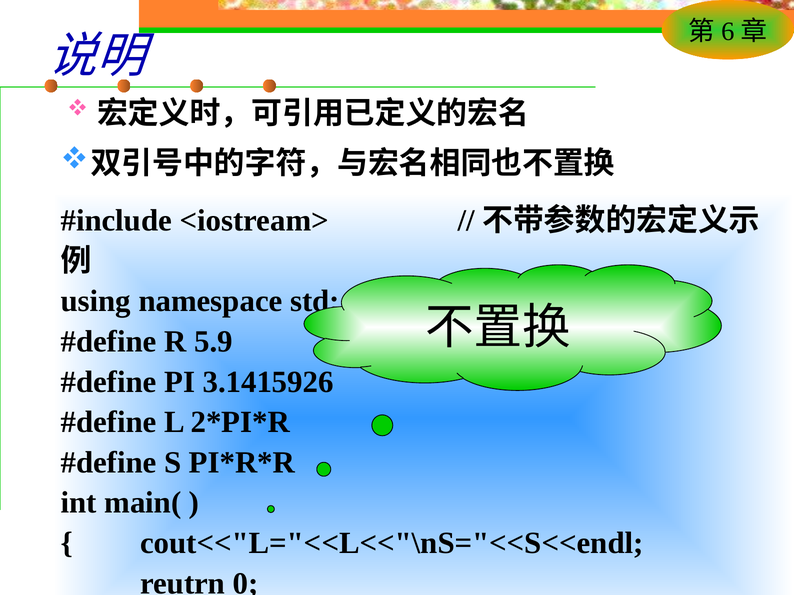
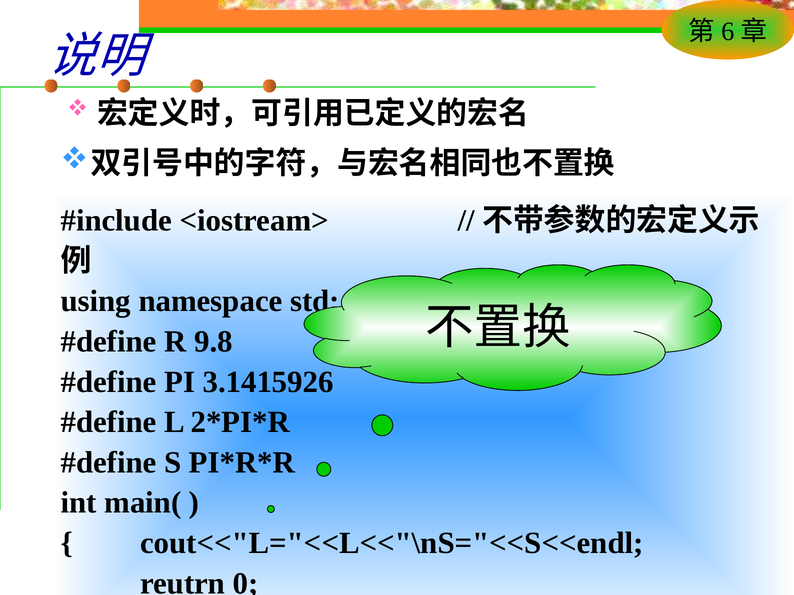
5.9: 5.9 -> 9.8
